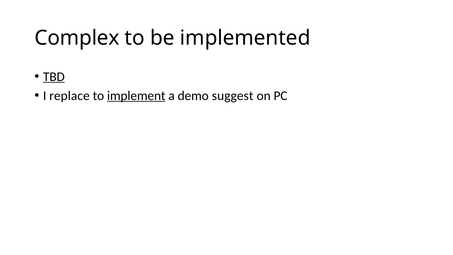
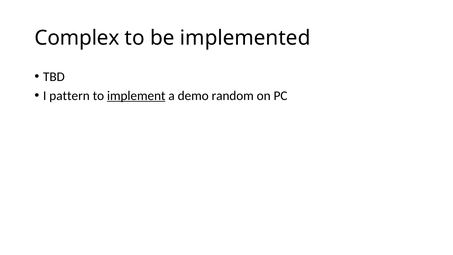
TBD underline: present -> none
replace: replace -> pattern
suggest: suggest -> random
